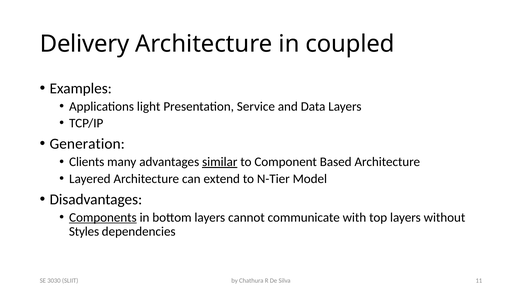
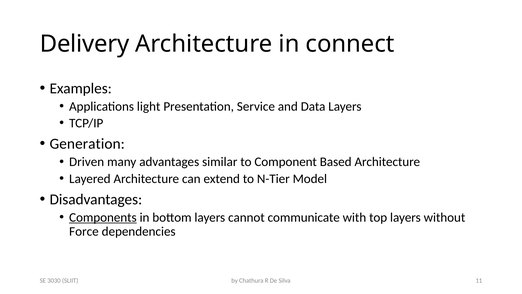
coupled: coupled -> connect
Clients: Clients -> Driven
similar underline: present -> none
Styles: Styles -> Force
